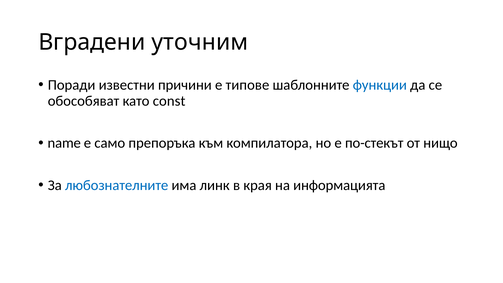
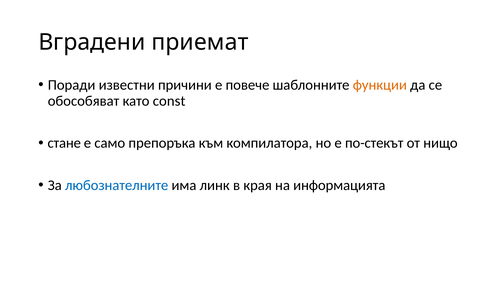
уточним: уточним -> приемат
типове: типове -> повече
функции colour: blue -> orange
name: name -> стане
